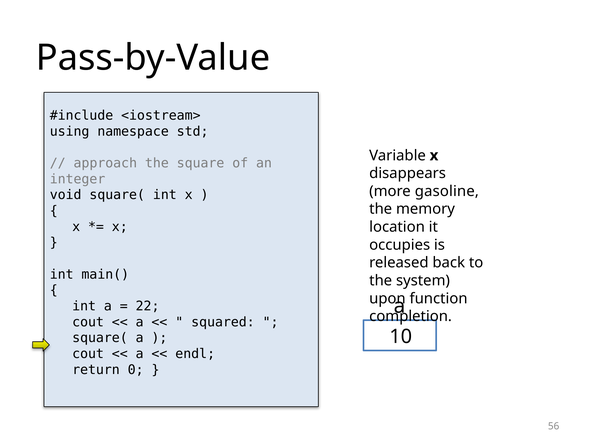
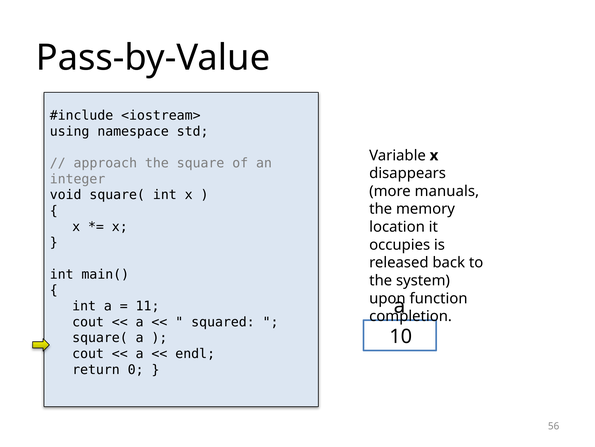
gasoline: gasoline -> manuals
22: 22 -> 11
